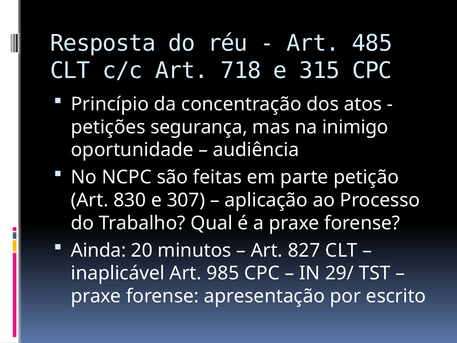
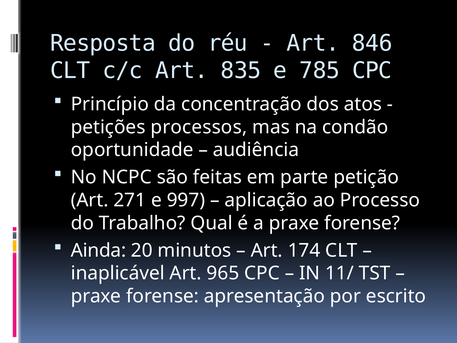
485: 485 -> 846
718: 718 -> 835
315: 315 -> 785
segurança: segurança -> processos
inimigo: inimigo -> condão
830: 830 -> 271
307: 307 -> 997
827: 827 -> 174
985: 985 -> 965
29/: 29/ -> 11/
